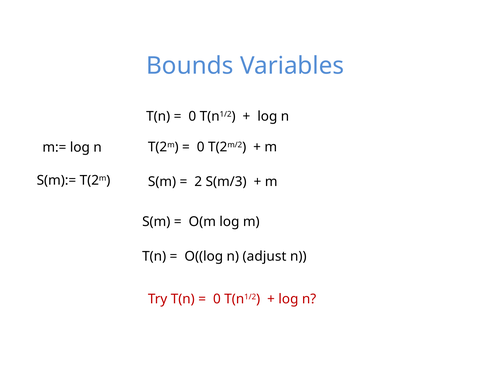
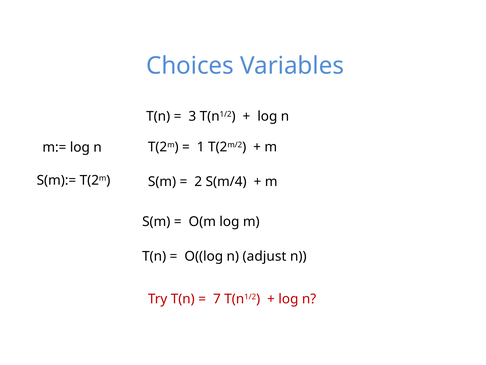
Bounds: Bounds -> Choices
0 at (192, 116): 0 -> 3
0 at (201, 147): 0 -> 1
S(m/3: S(m/3 -> S(m/4
0 at (217, 299): 0 -> 7
